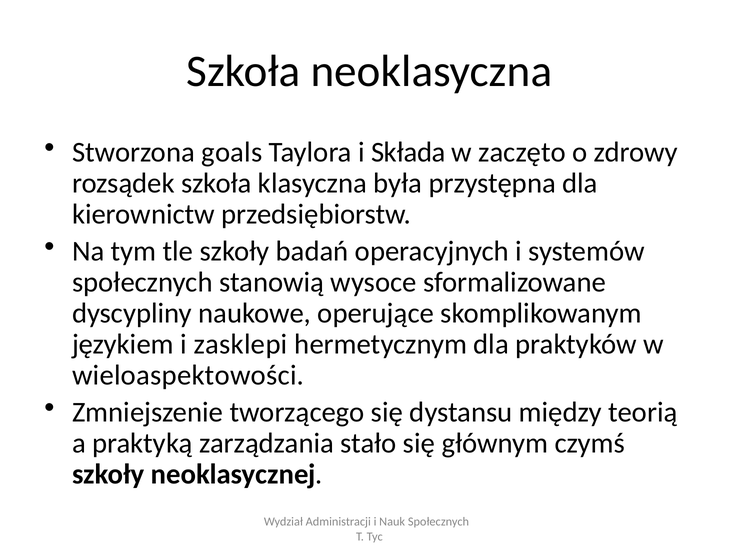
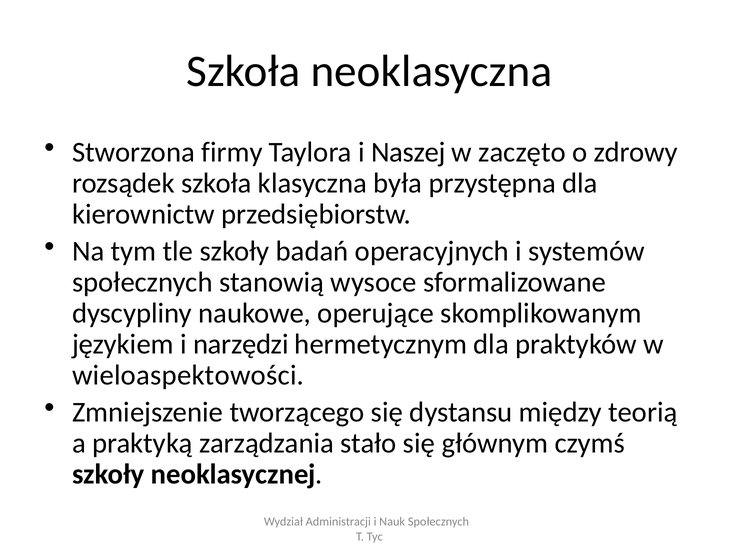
goals: goals -> firmy
Składa: Składa -> Naszej
zasklepi: zasklepi -> narzędzi
